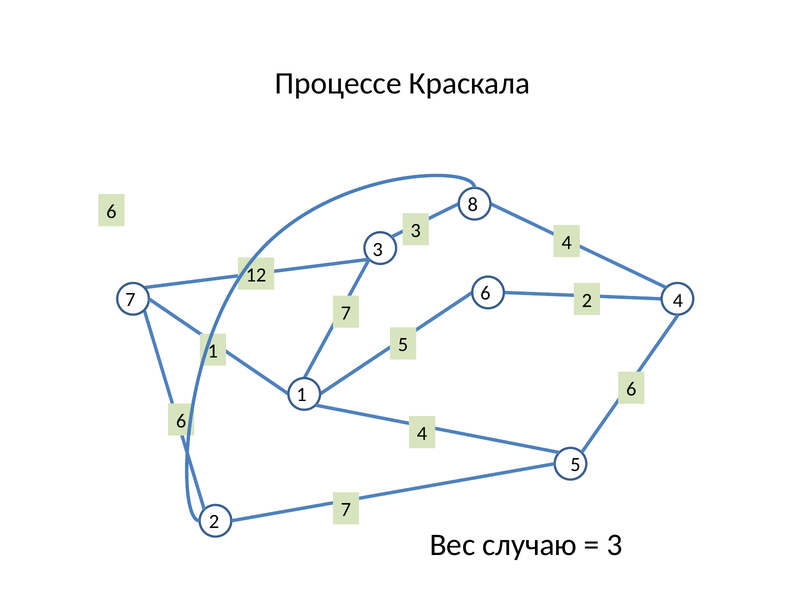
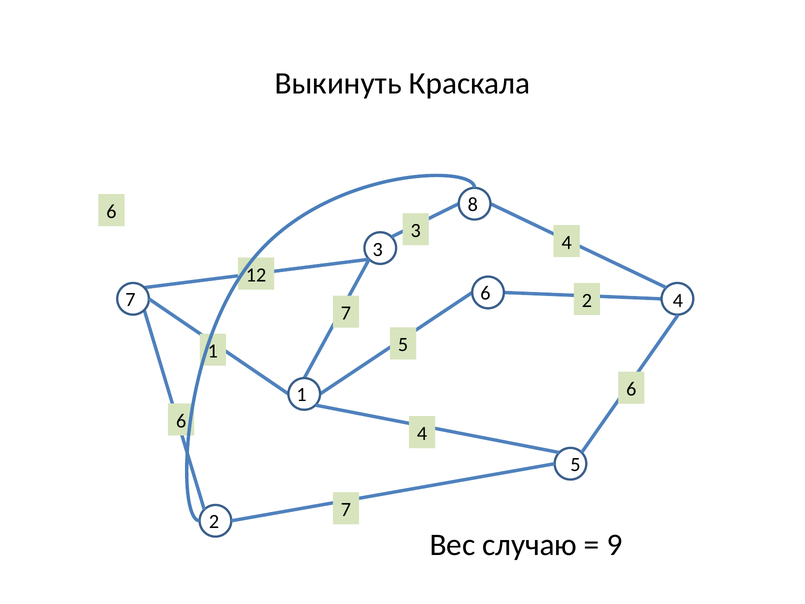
Процессе: Процессе -> Выкинуть
3 at (614, 545): 3 -> 9
